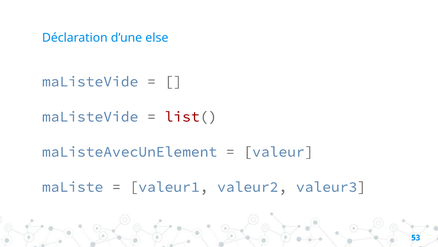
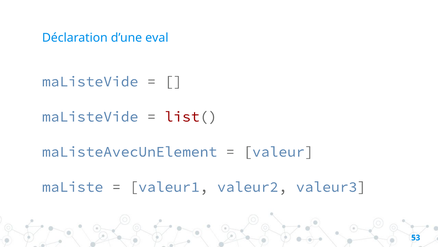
else: else -> eval
